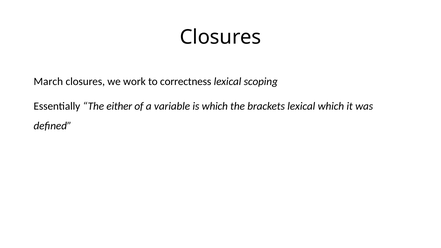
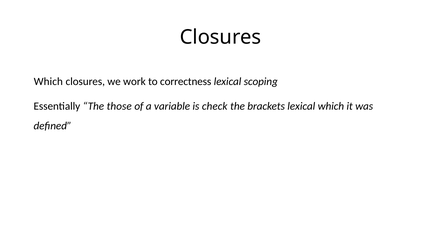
March at (48, 82): March -> Which
either: either -> those
is which: which -> check
